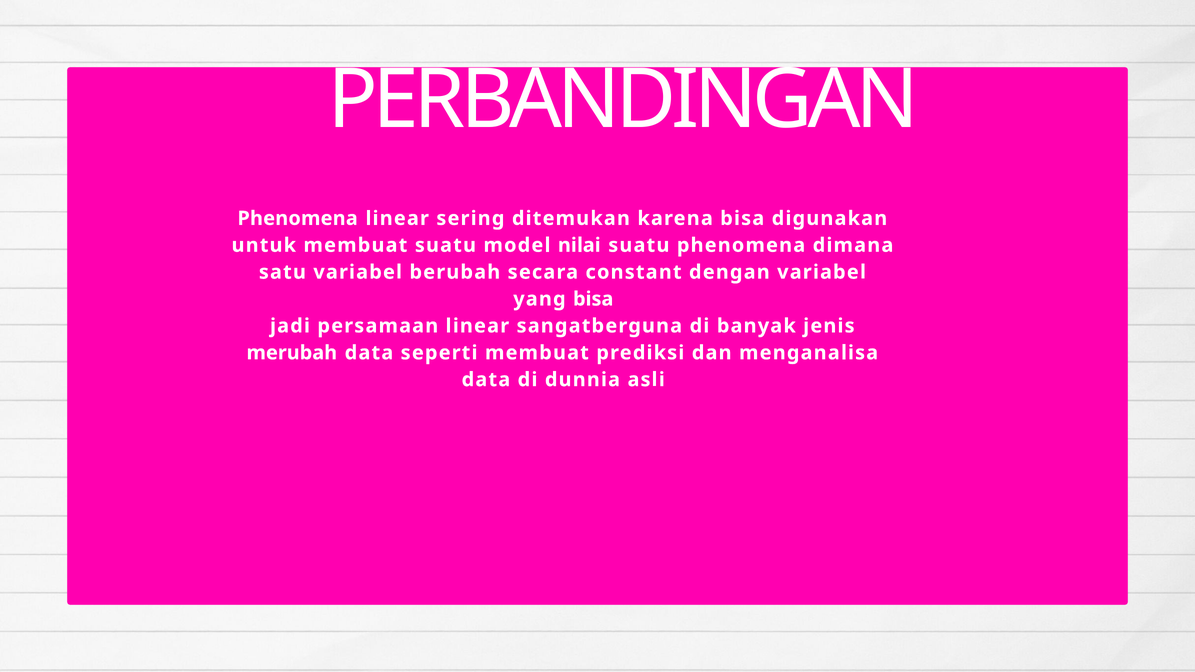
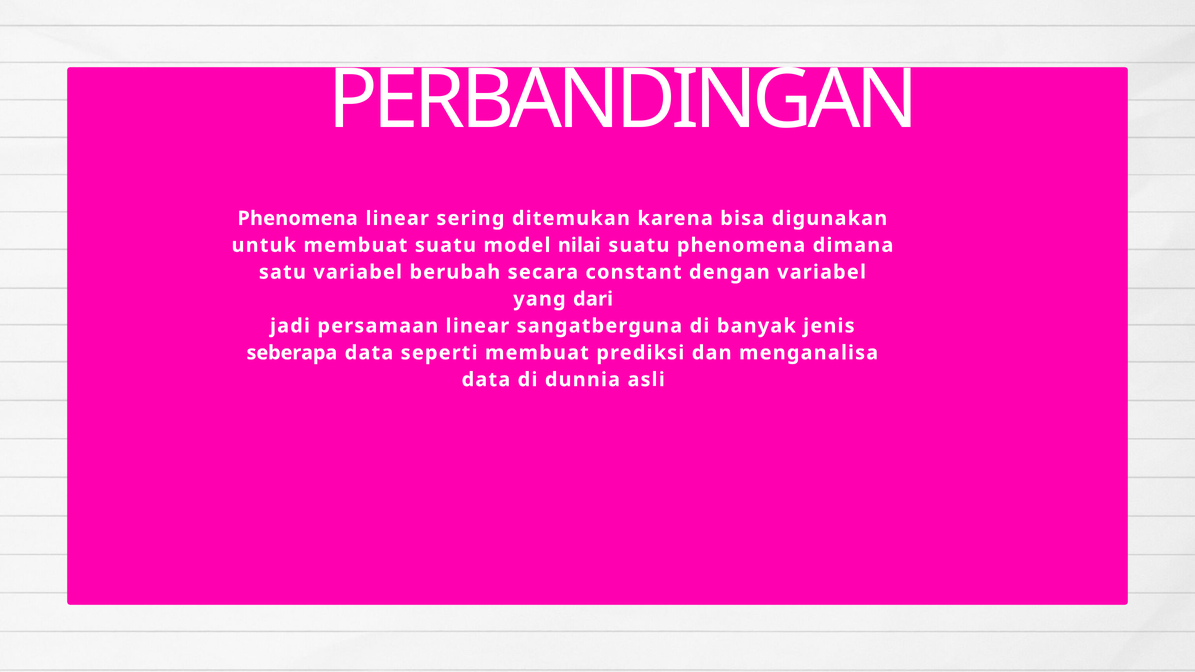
yang bisa: bisa -> dari
merubah: merubah -> seberapa
